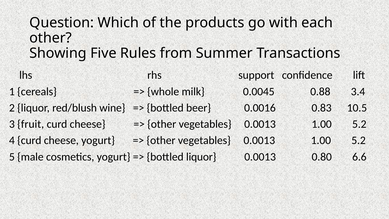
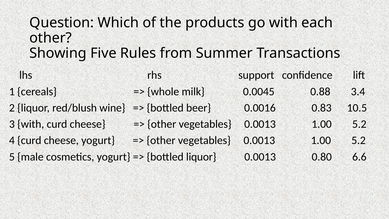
3 fruit: fruit -> with
